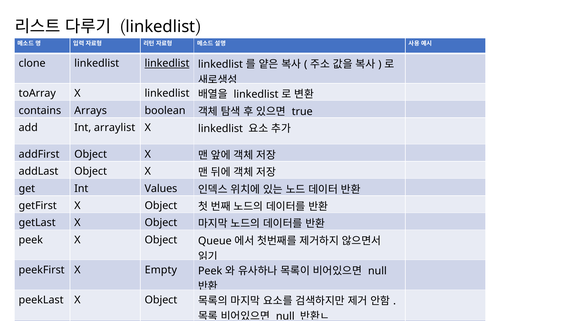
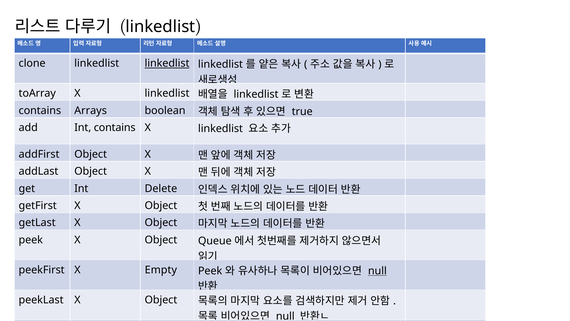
Int arraylist: arraylist -> contains
Values: Values -> Delete
null at (377, 271) underline: none -> present
